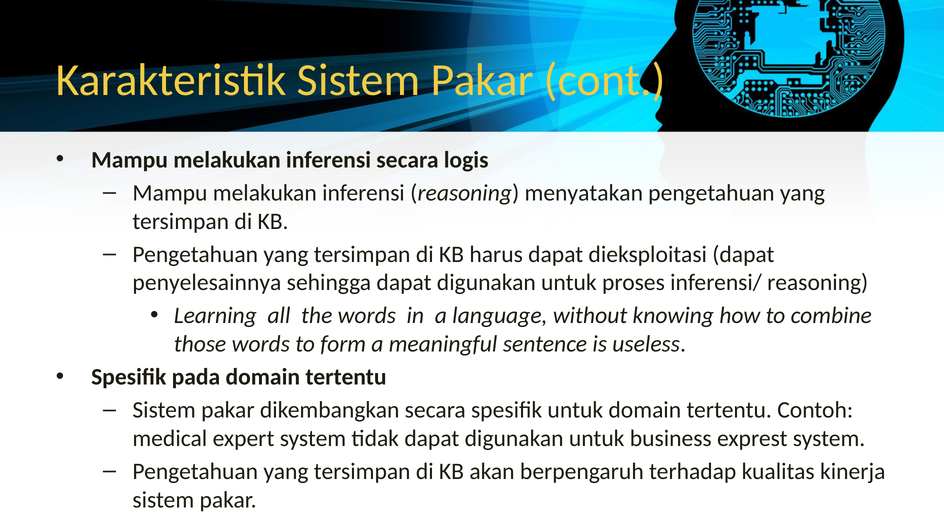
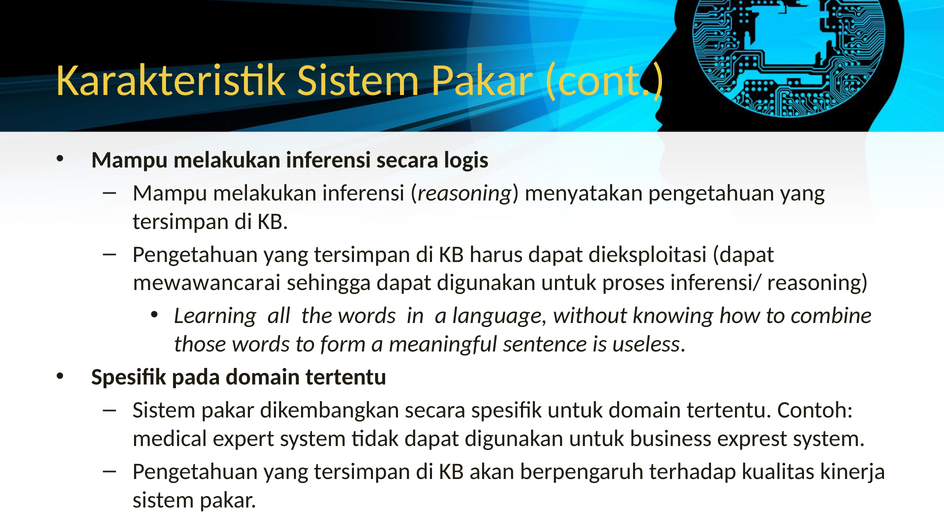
penyelesainnya: penyelesainnya -> mewawancarai
